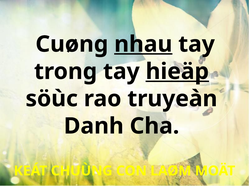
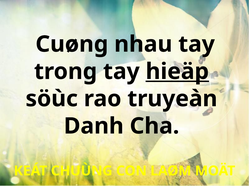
nhau underline: present -> none
